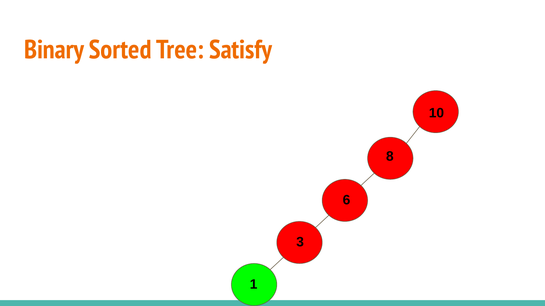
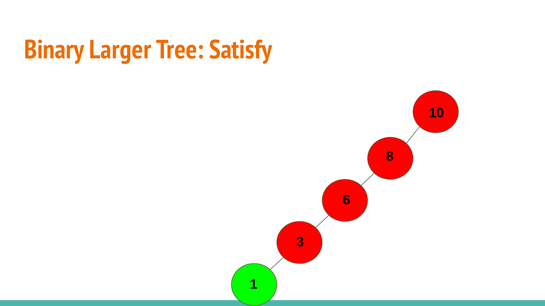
Sorted: Sorted -> Larger
